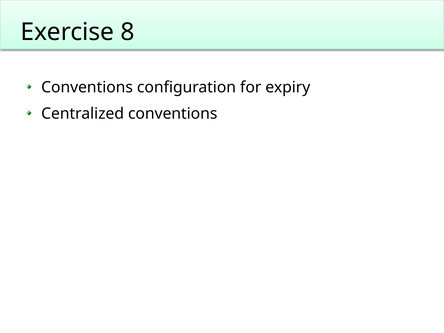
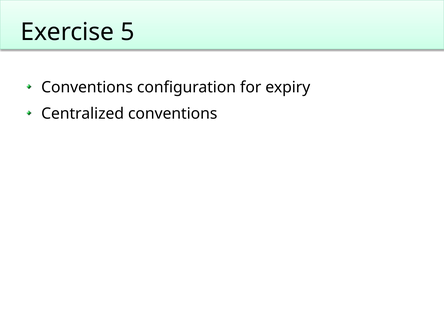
8: 8 -> 5
